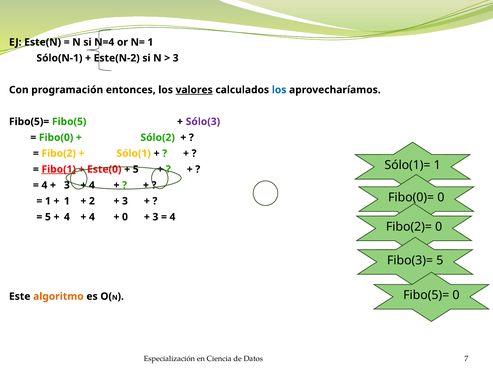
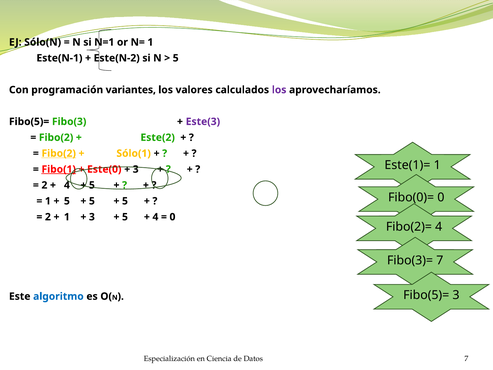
Este(N: Este(N -> Sólo(N
N=4: N=4 -> N=1
Sólo(N-1: Sólo(N-1 -> Este(N-1
3 at (176, 58): 3 -> 5
entonces: entonces -> variantes
valores underline: present -> none
los at (279, 90) colour: blue -> purple
Fibo(5: Fibo(5 -> Fibo(3
Sólo(3: Sólo(3 -> Este(3
Fibo(0 at (56, 137): Fibo(0 -> Fibo(2
Sólo(2: Sólo(2 -> Este(2
Fibo(2 at (59, 153) underline: none -> present
Sólo(1)=: Sólo(1)= -> Este(1)=
5 at (136, 169): 5 -> 3
4 at (44, 185): 4 -> 2
3 at (67, 185): 3 -> 4
4 at (92, 185): 4 -> 5
1 at (67, 201): 1 -> 5
2 at (92, 201): 2 -> 5
3 at (125, 201): 3 -> 5
5 at (48, 217): 5 -> 2
4 at (67, 217): 4 -> 1
4 at (92, 217): 4 -> 3
0 at (125, 217): 0 -> 5
3 at (155, 217): 3 -> 4
4 at (172, 217): 4 -> 0
Fibo(2)= 0: 0 -> 4
Fibo(3)= 5: 5 -> 7
Fibo(5)= 0: 0 -> 3
algoritmo colour: orange -> blue
